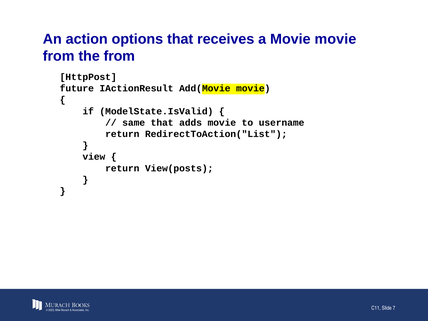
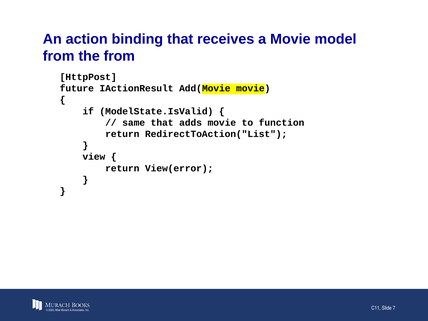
options: options -> binding
Movie movie: movie -> model
username: username -> function
View(posts: View(posts -> View(error
